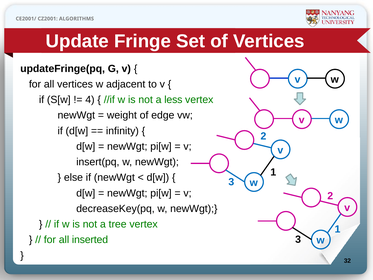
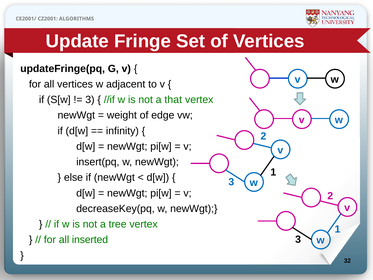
4 at (90, 100): 4 -> 3
less: less -> that
